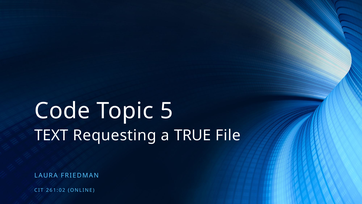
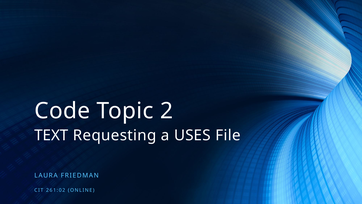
5: 5 -> 2
TRUE: TRUE -> USES
